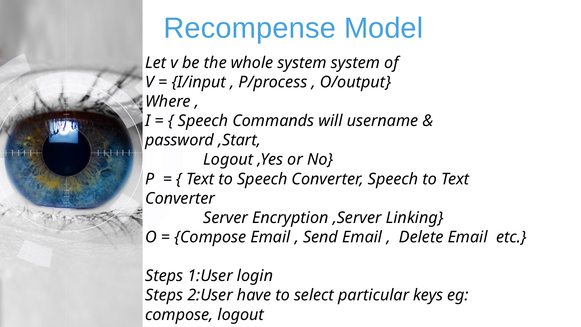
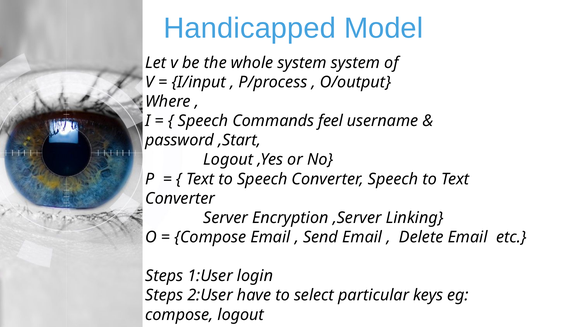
Recompense: Recompense -> Handicapped
will: will -> feel
